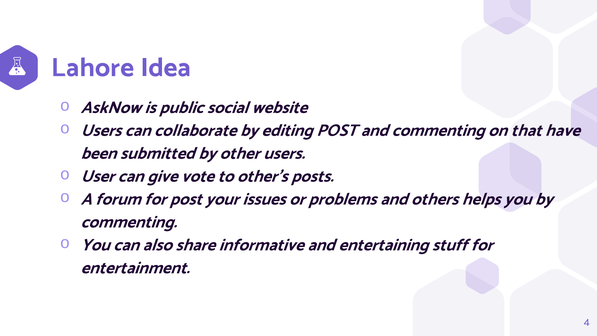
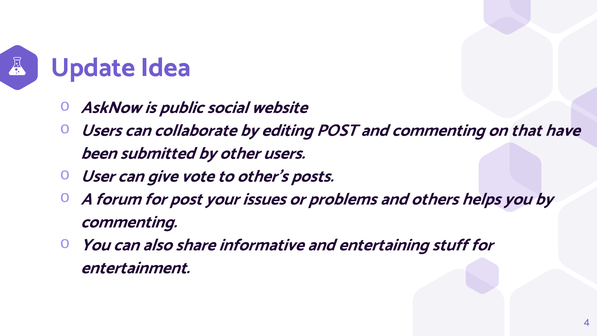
Lahore: Lahore -> Update
